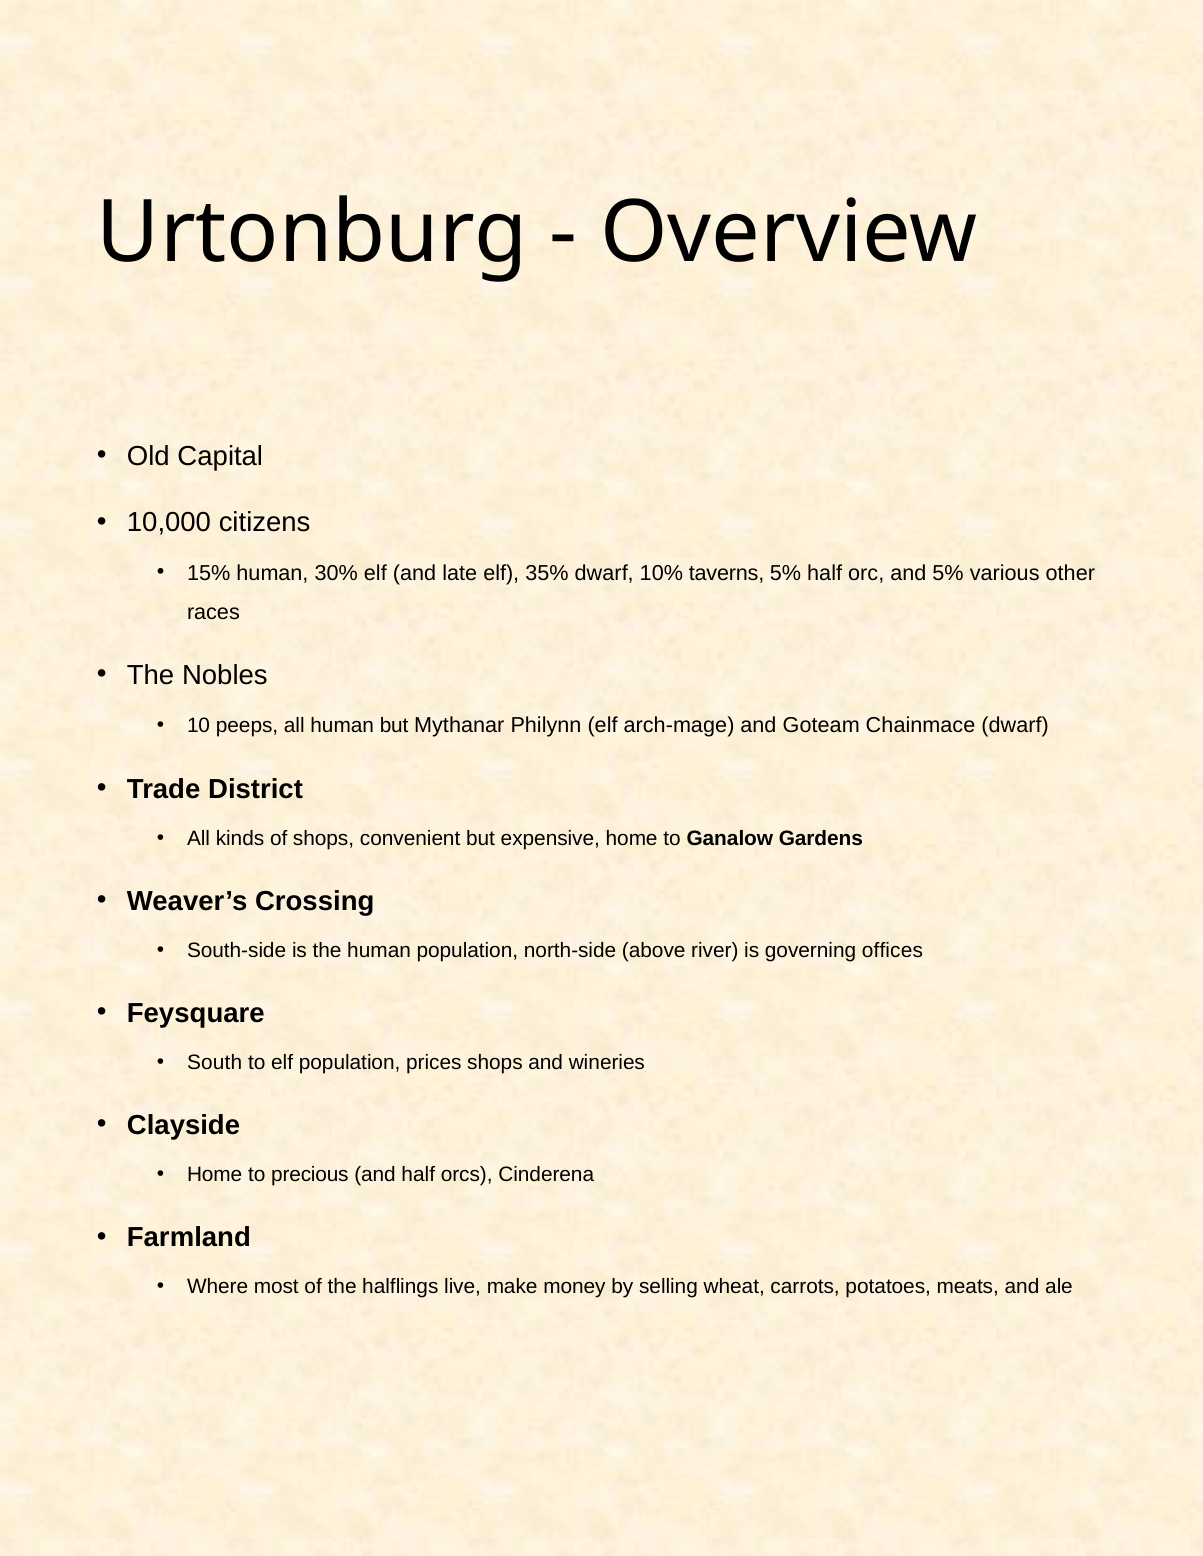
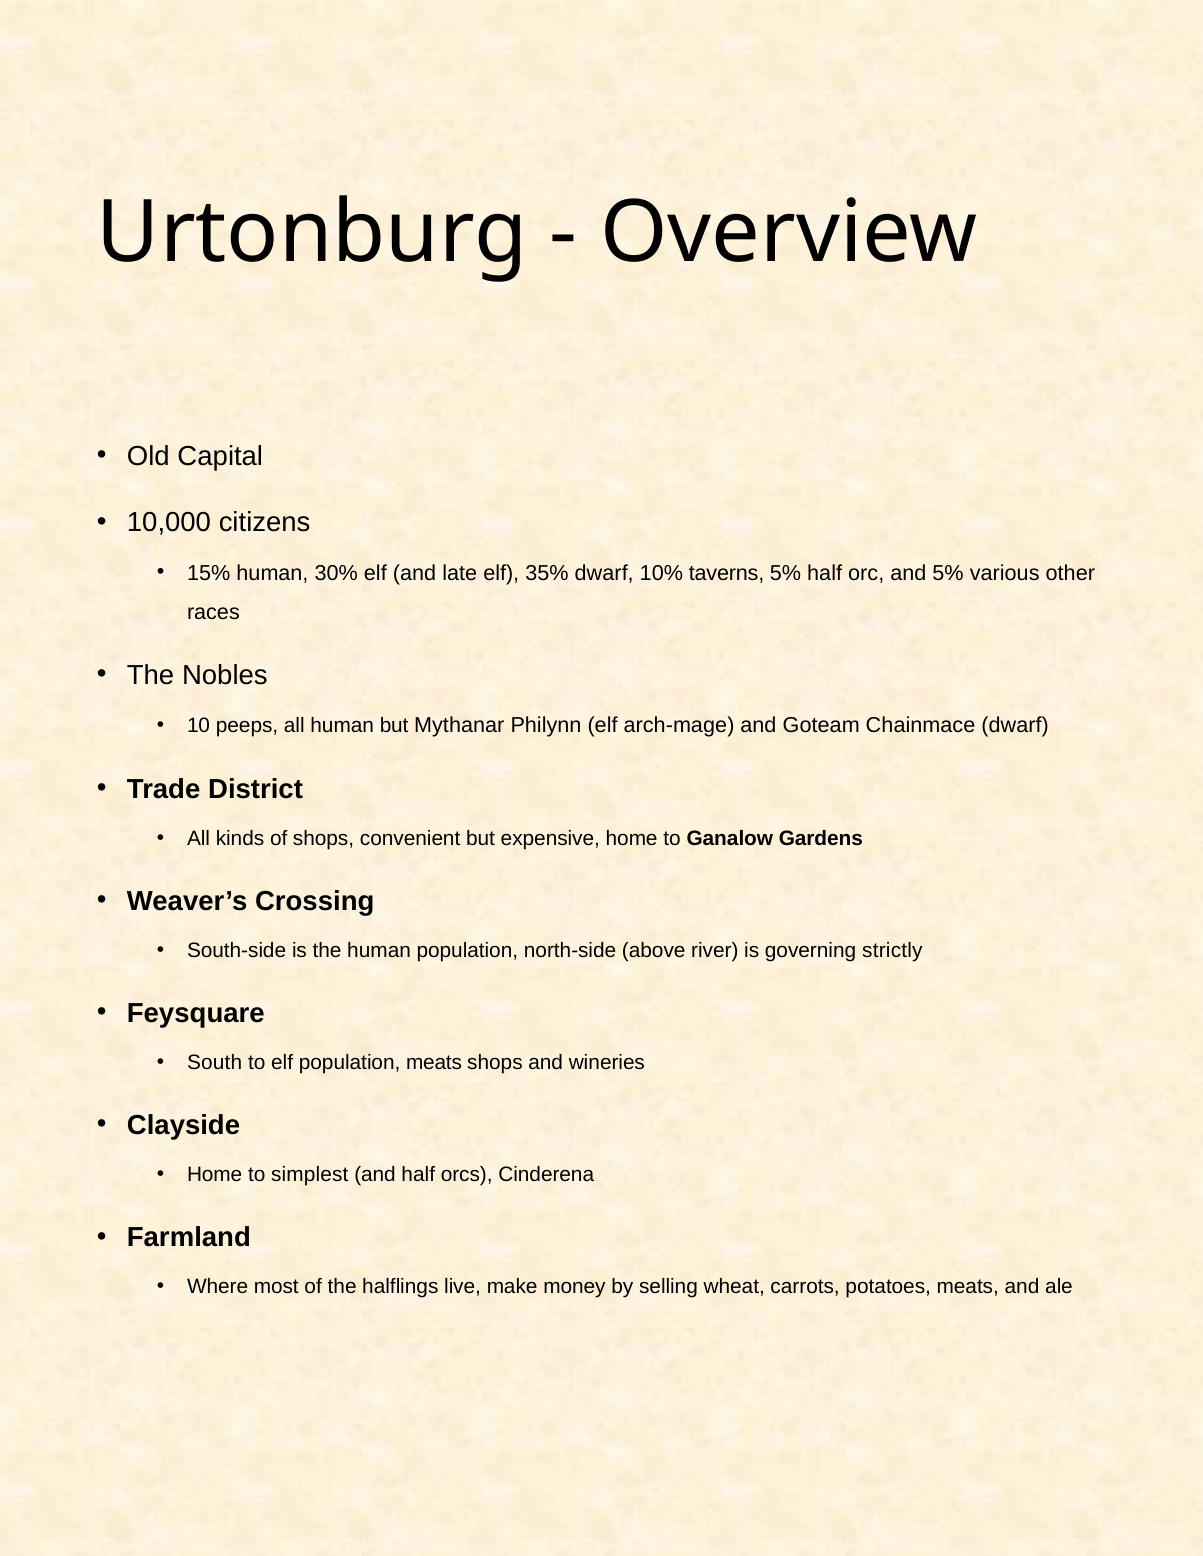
offices: offices -> strictly
population prices: prices -> meats
precious: precious -> simplest
